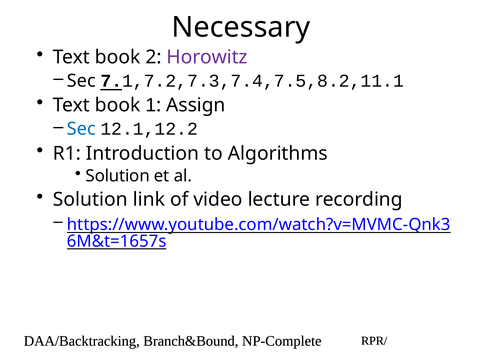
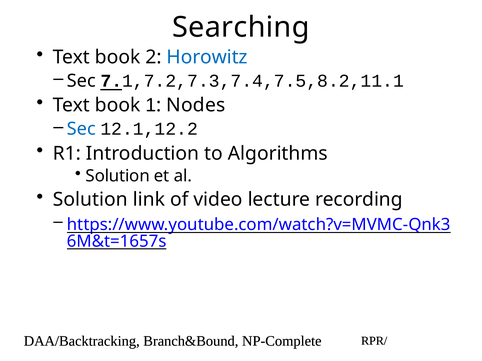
Necessary: Necessary -> Searching
Horowitz colour: purple -> blue
Assign: Assign -> Nodes
